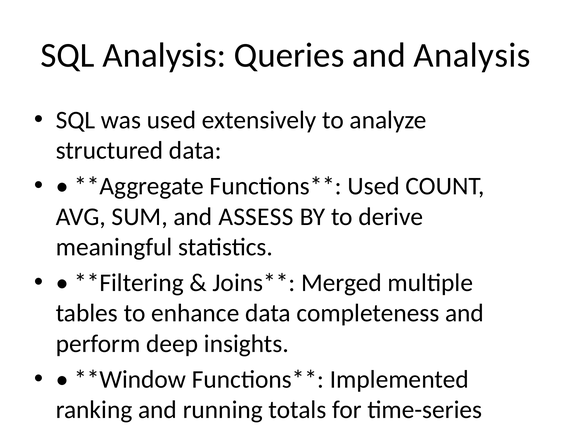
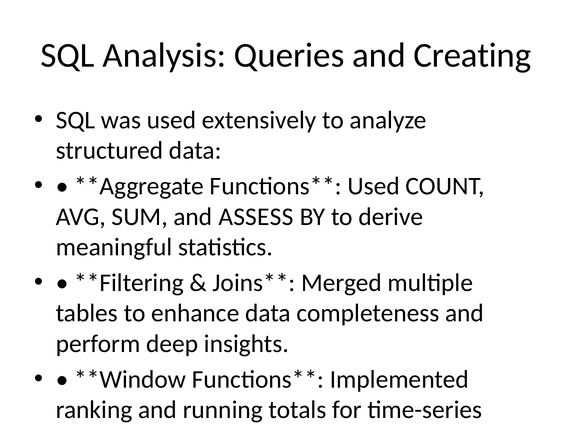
and Analysis: Analysis -> Creating
